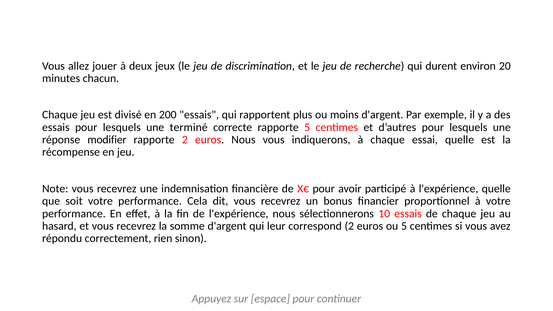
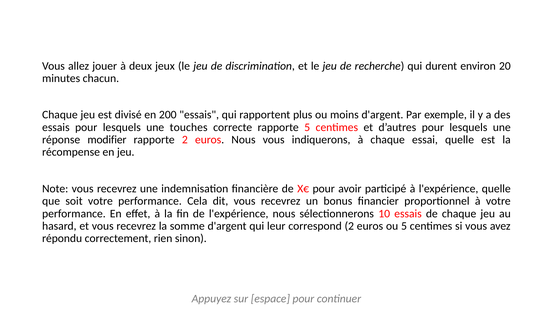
terminé: terminé -> touches
